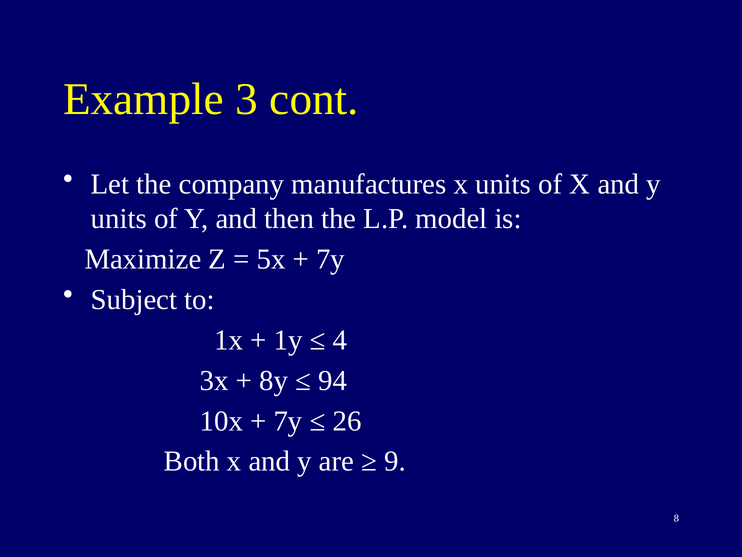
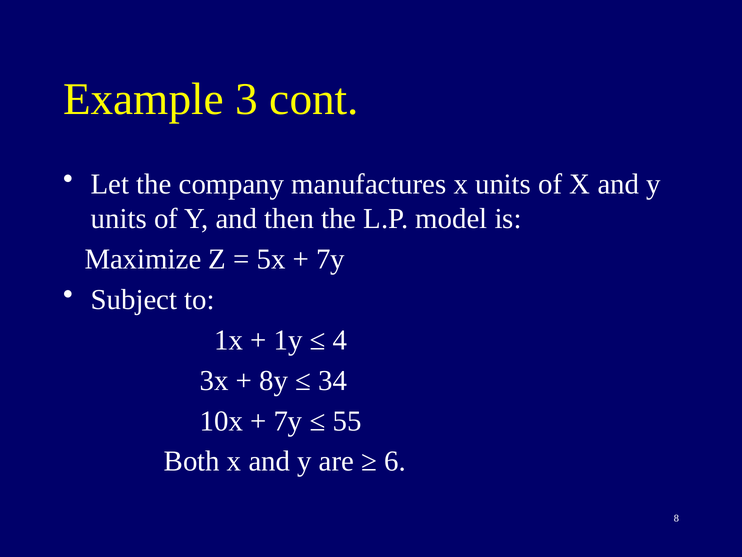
94: 94 -> 34
26: 26 -> 55
9: 9 -> 6
